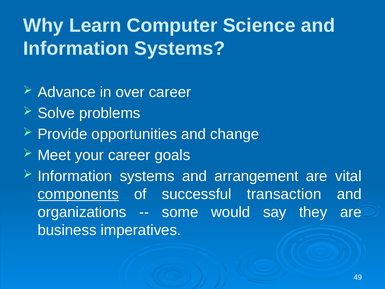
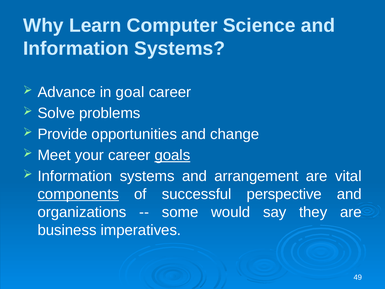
over: over -> goal
goals underline: none -> present
transaction: transaction -> perspective
